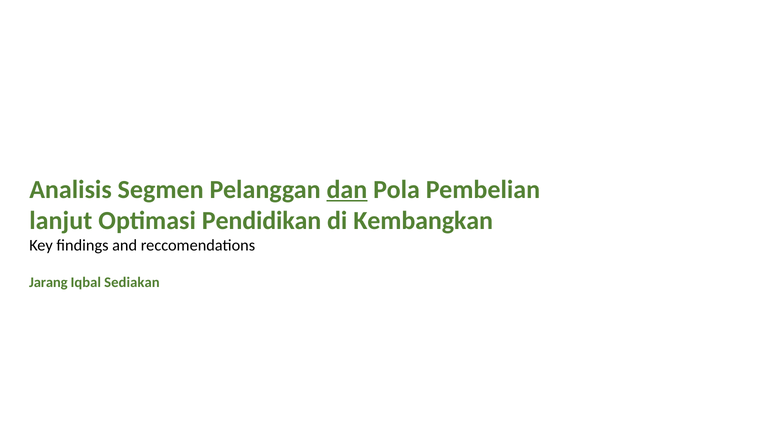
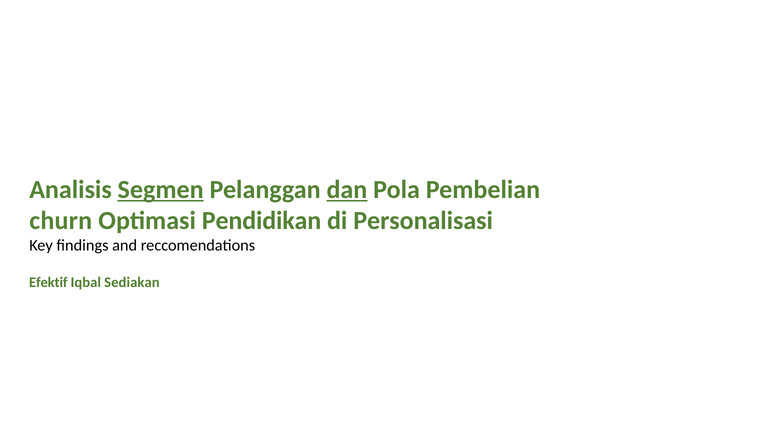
Segmen underline: none -> present
lanjut: lanjut -> churn
Kembangkan: Kembangkan -> Personalisasi
Jarang: Jarang -> Efektif
